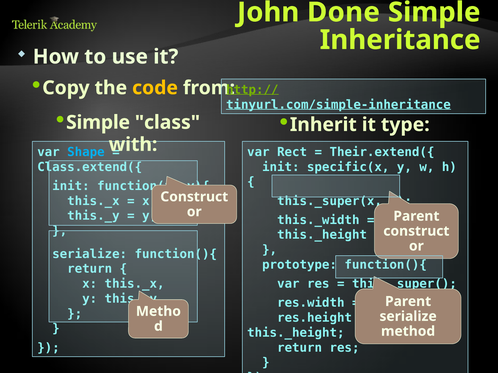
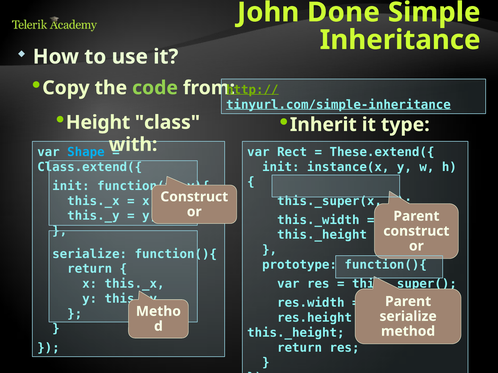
code colour: yellow -> light green
Simple at (98, 123): Simple -> Height
Their.extend({: Their.extend({ -> These.extend({
specific(x: specific(x -> instance(x
